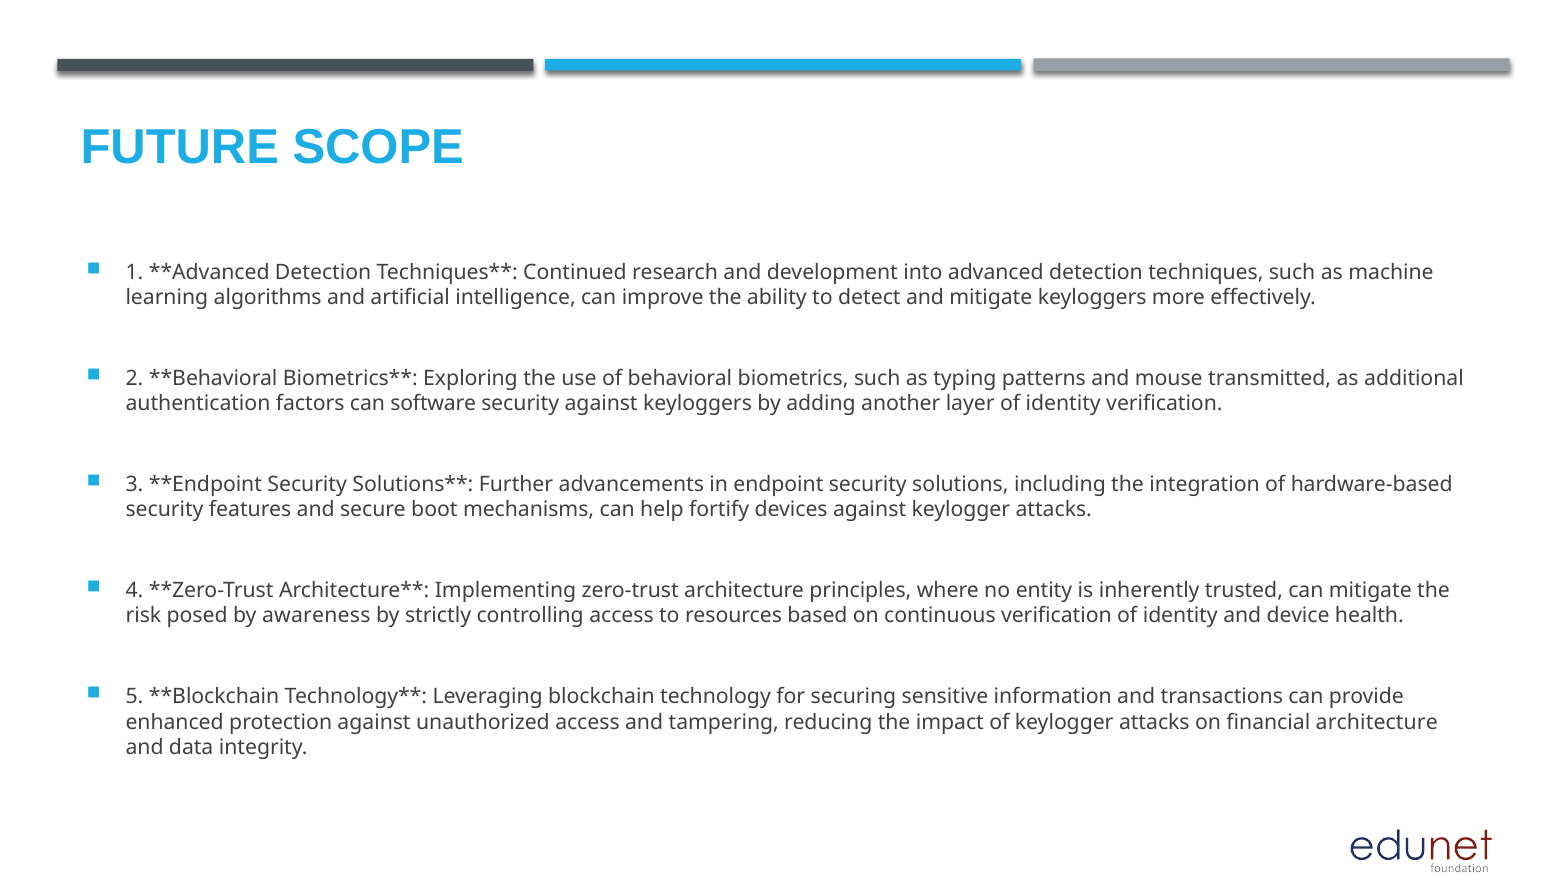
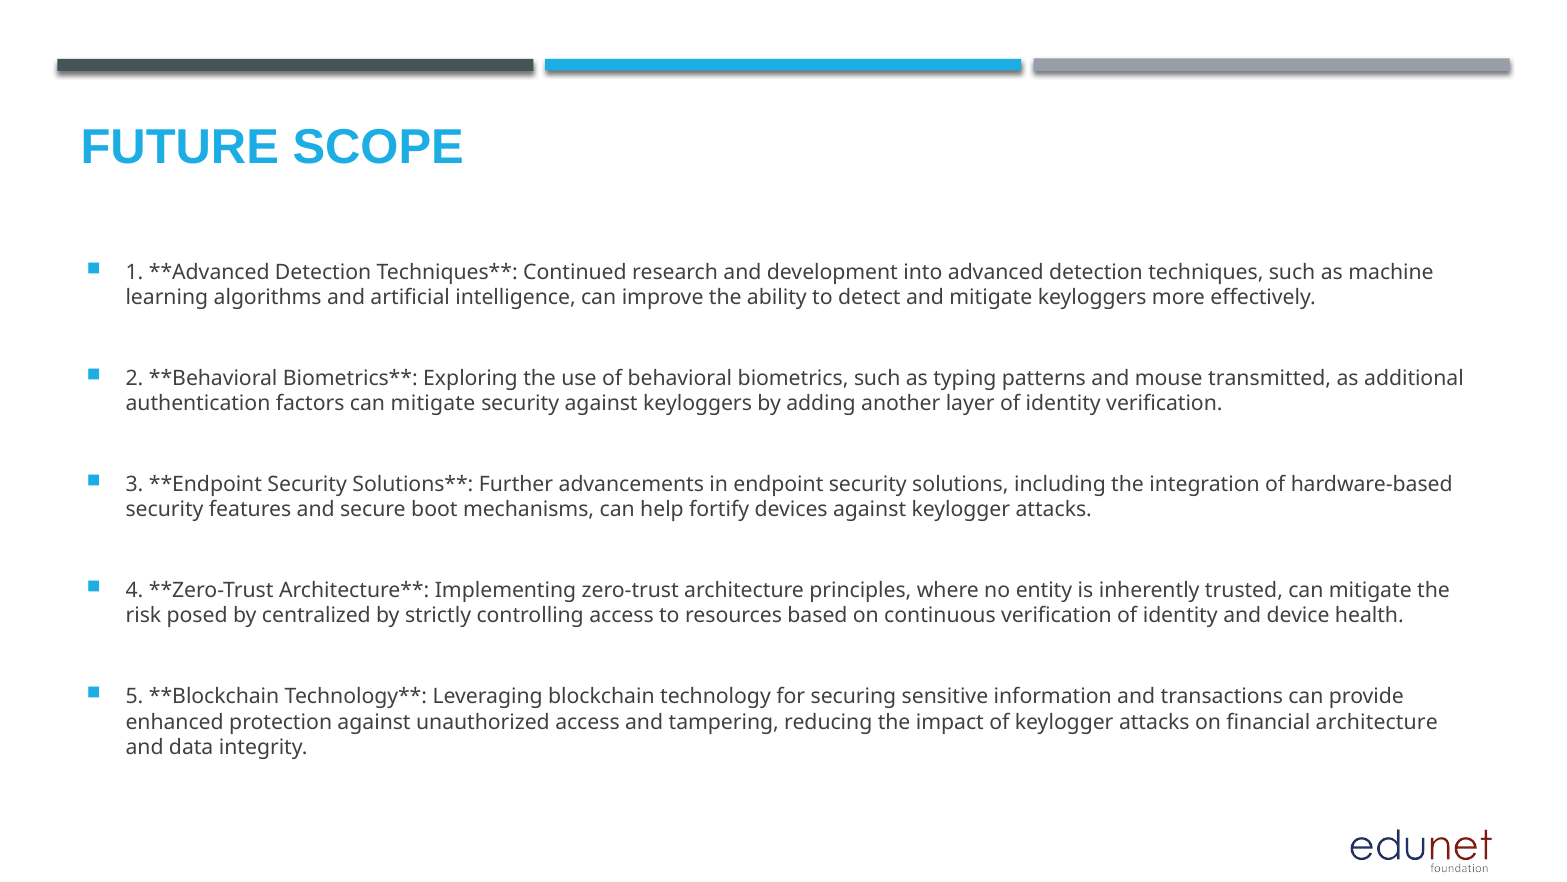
factors can software: software -> mitigate
awareness: awareness -> centralized
